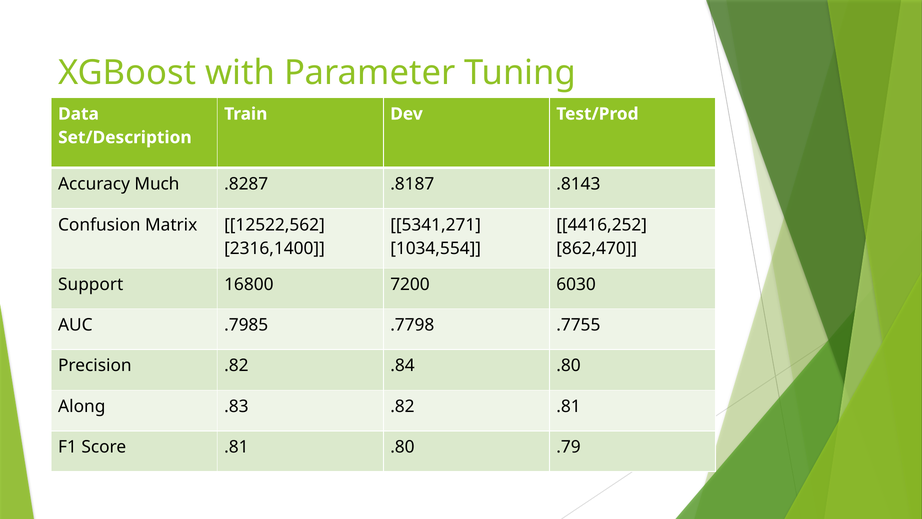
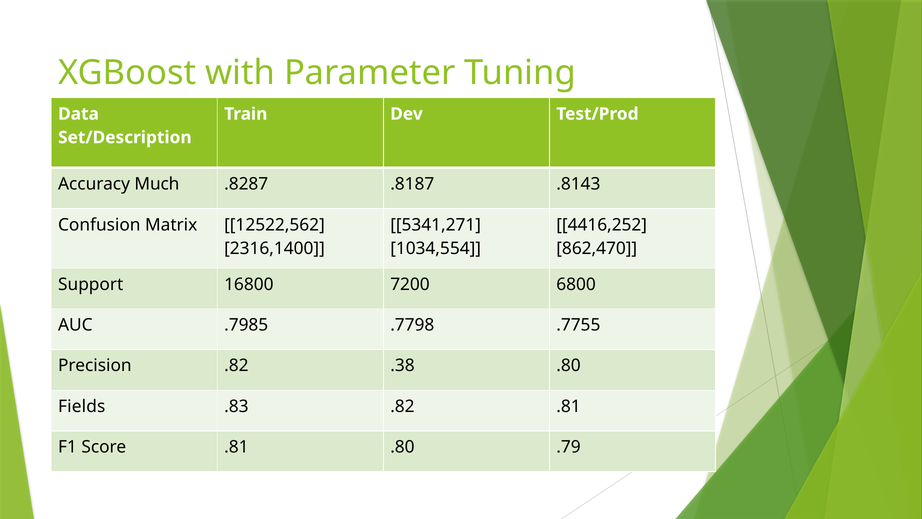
6030: 6030 -> 6800
.84: .84 -> .38
Along: Along -> Fields
